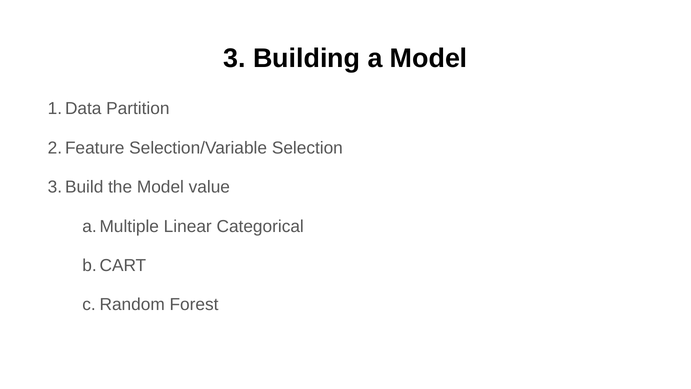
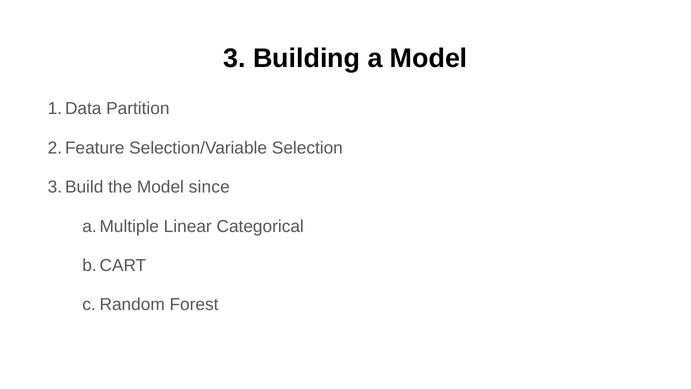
value: value -> since
